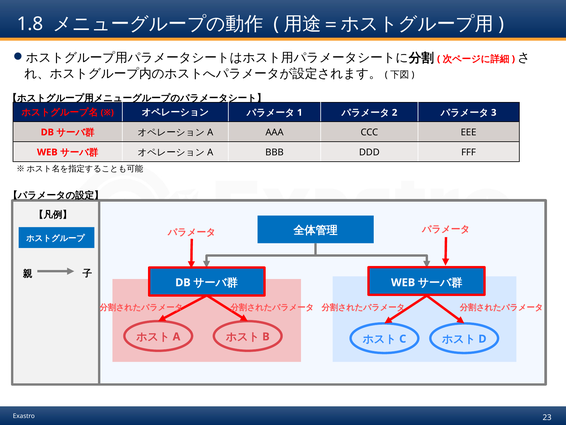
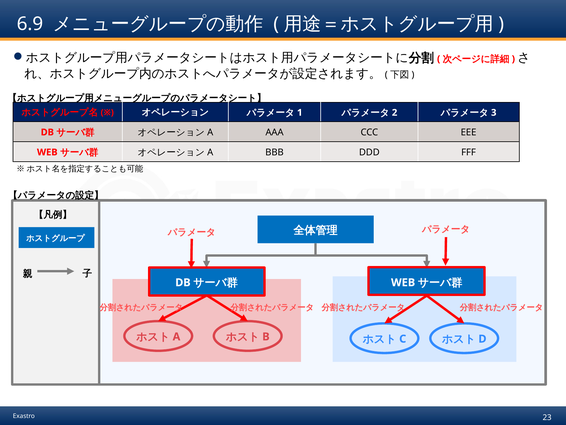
1.8: 1.8 -> 6.9
